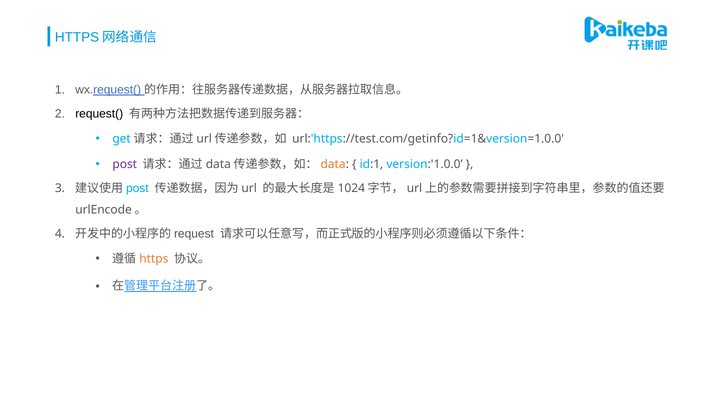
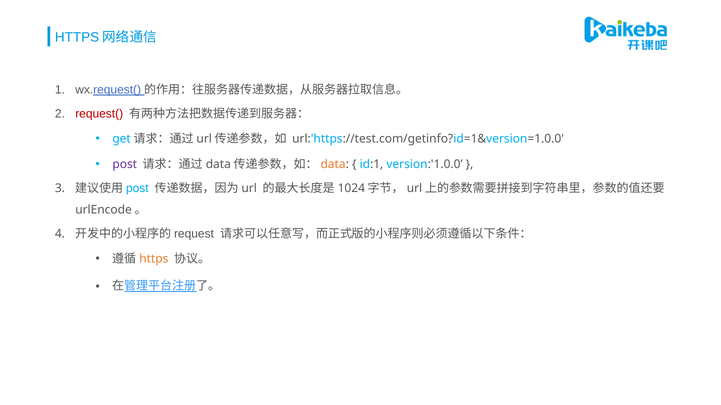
request( colour: black -> red
